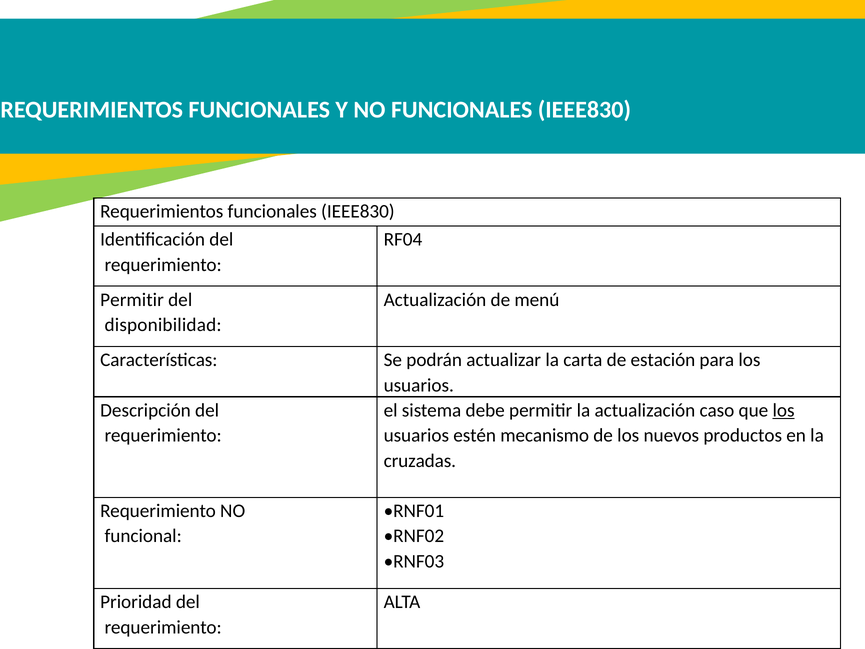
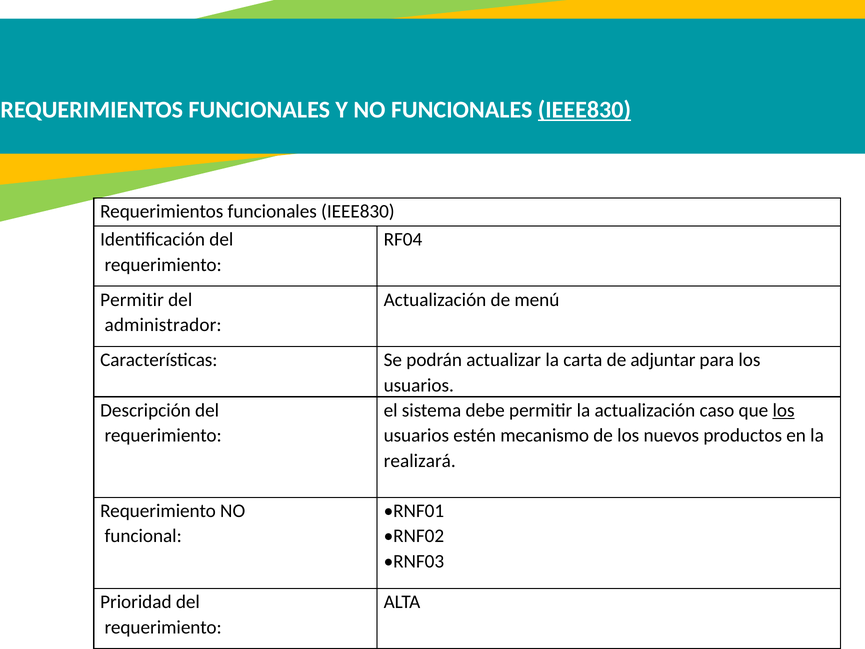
IEEE830 at (584, 110) underline: none -> present
disponibilidad: disponibilidad -> administrador
estación: estación -> adjuntar
cruzadas: cruzadas -> realizará
